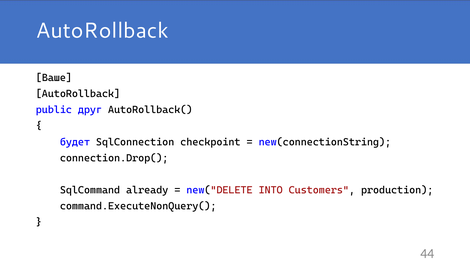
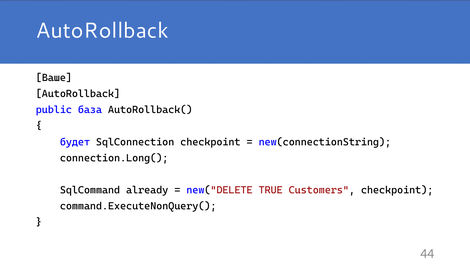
друг: друг -> база
connection.Drop(: connection.Drop( -> connection.Long(
INTO: INTO -> TRUE
Customers production: production -> checkpoint
